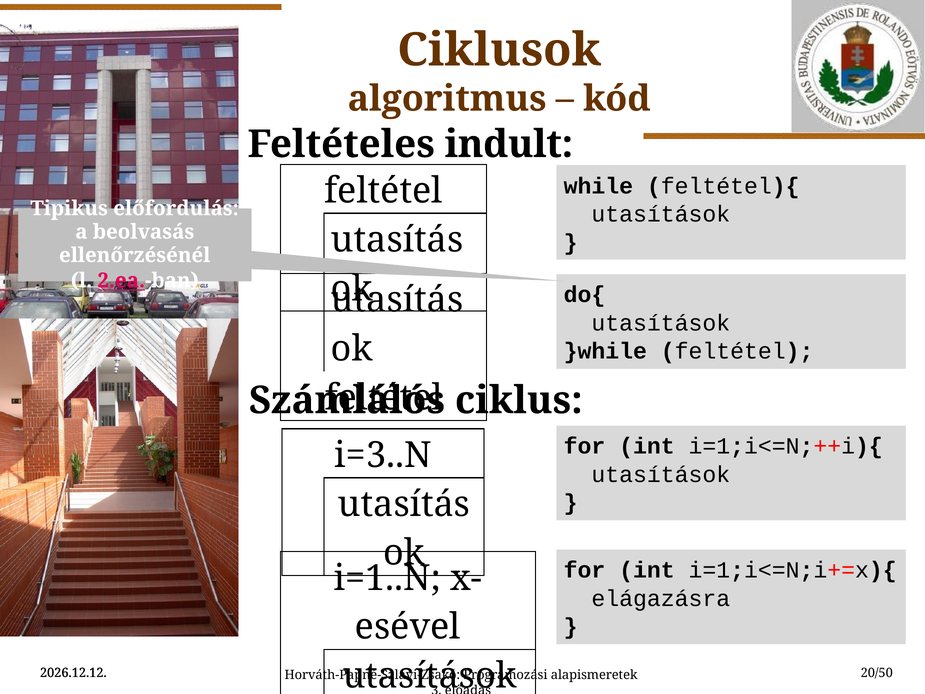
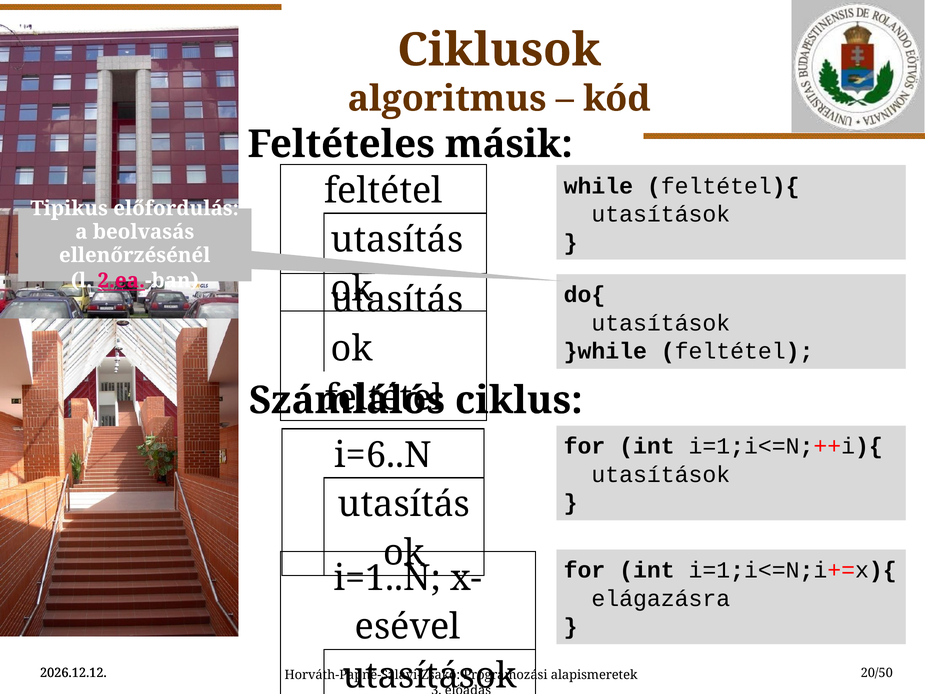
indult: indult -> másik
i=3..N: i=3..N -> i=6..N
